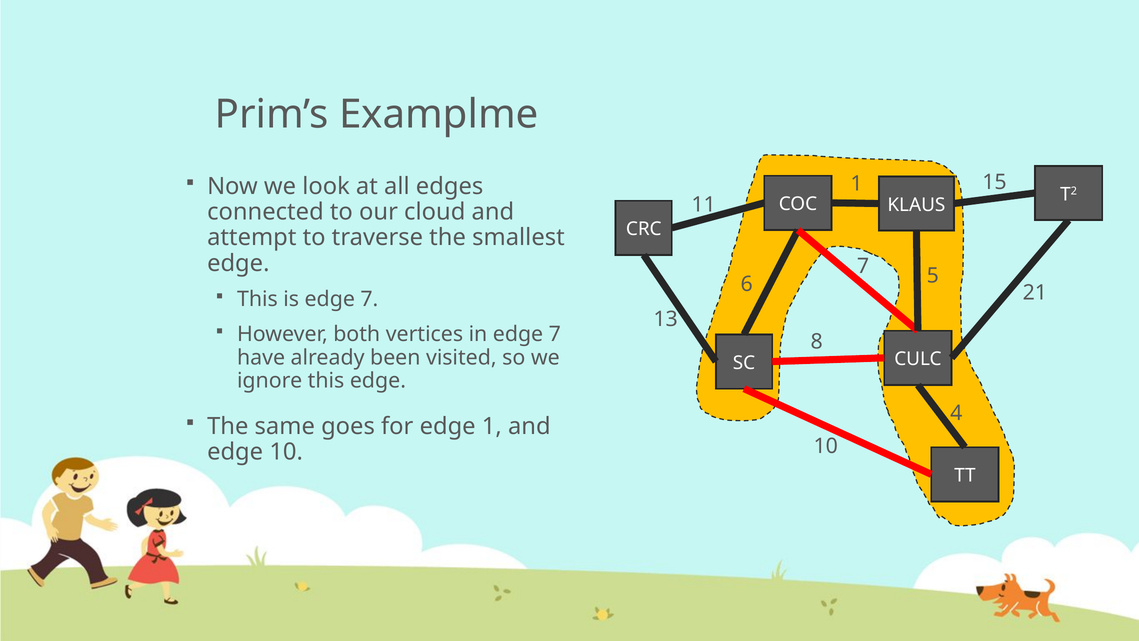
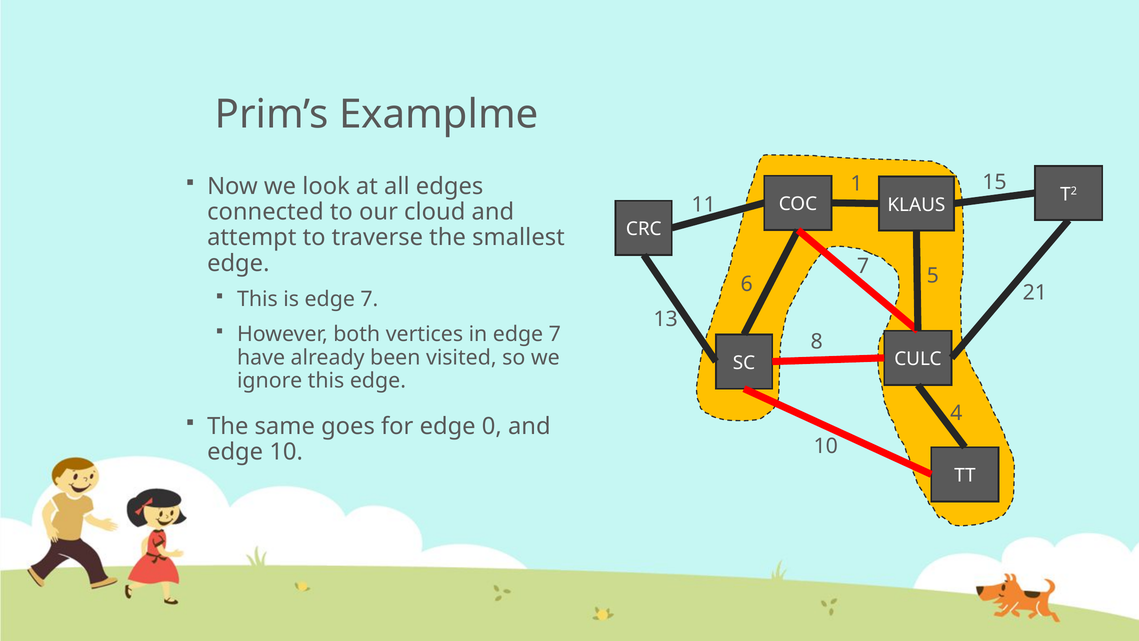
edge 1: 1 -> 0
